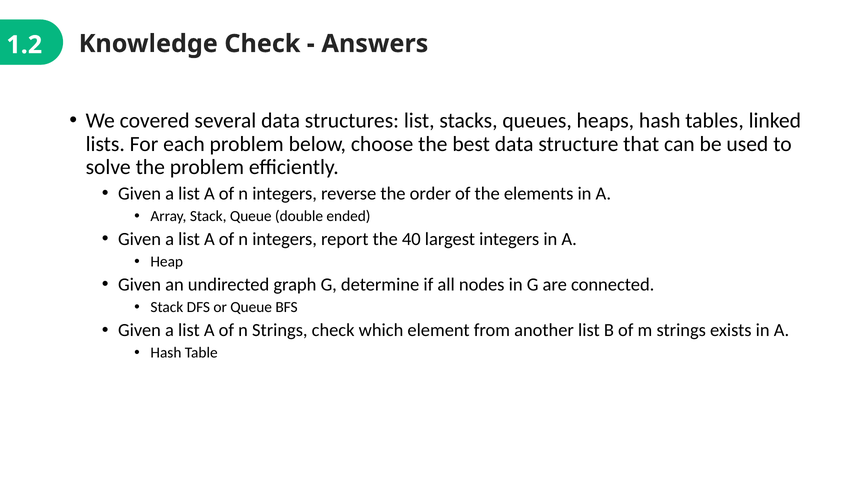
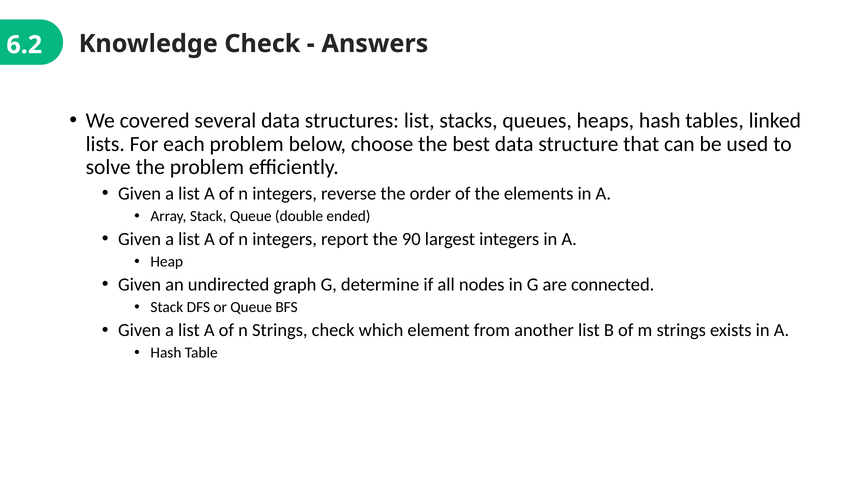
1.2: 1.2 -> 6.2
40: 40 -> 90
